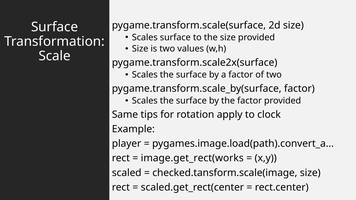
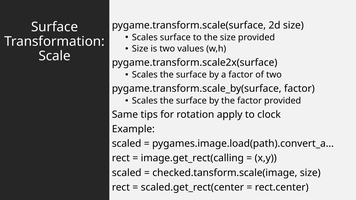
player at (127, 144): player -> scaled
image.get_rect(works: image.get_rect(works -> image.get_rect(calling
